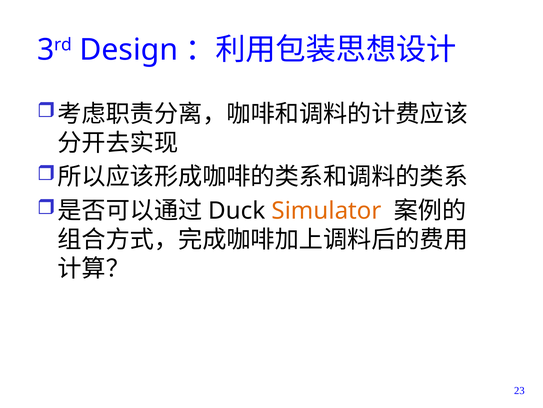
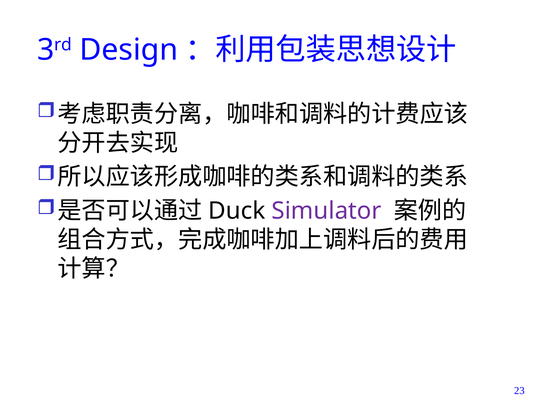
Simulator colour: orange -> purple
